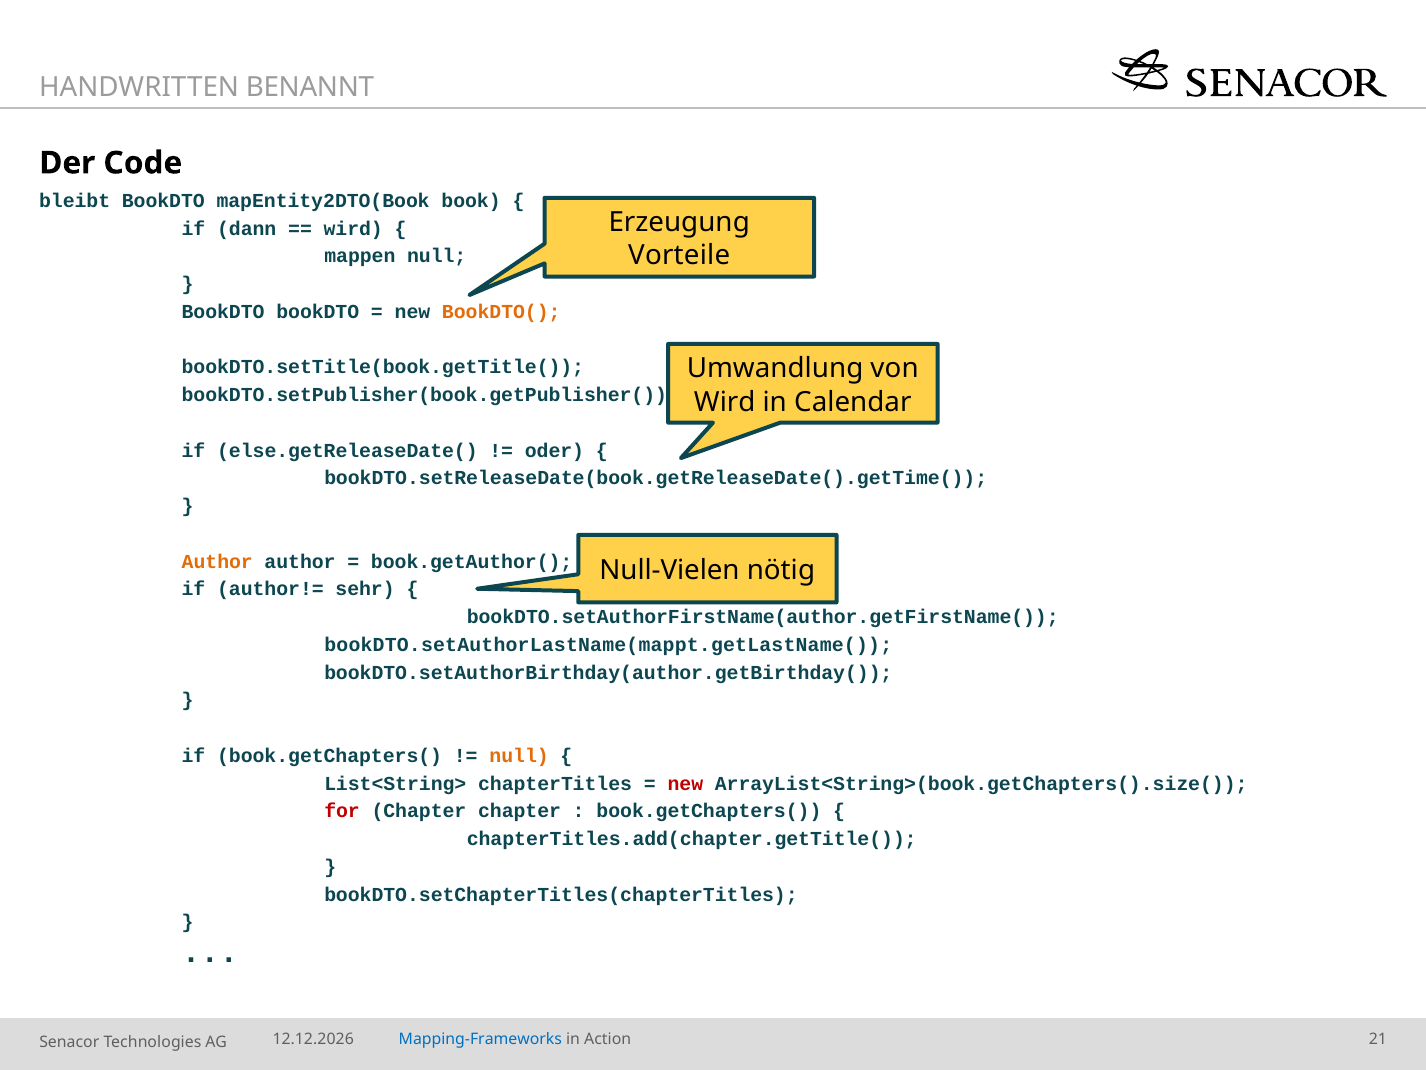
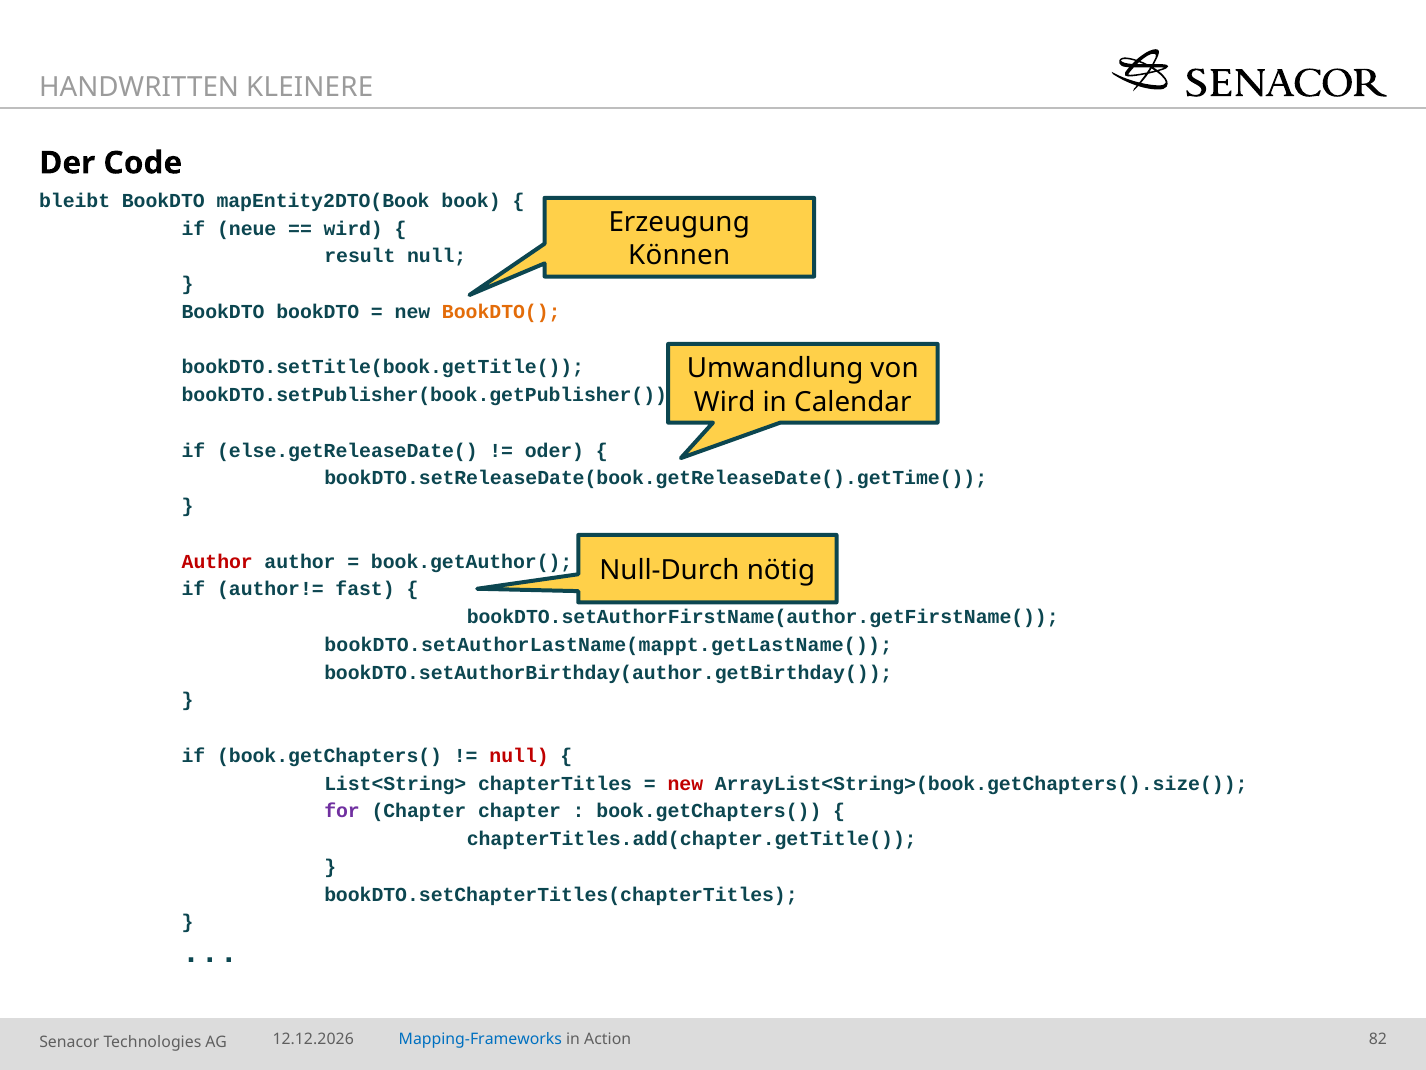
BENANNT: BENANNT -> KLEINERE
dann: dann -> neue
Vorteile: Vorteile -> Können
mappen: mappen -> result
Author at (217, 561) colour: orange -> red
Null-Vielen: Null-Vielen -> Null-Durch
sehr: sehr -> fast
null at (519, 756) colour: orange -> red
for colour: red -> purple
21: 21 -> 82
